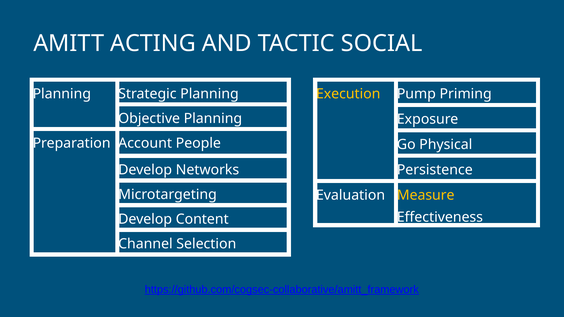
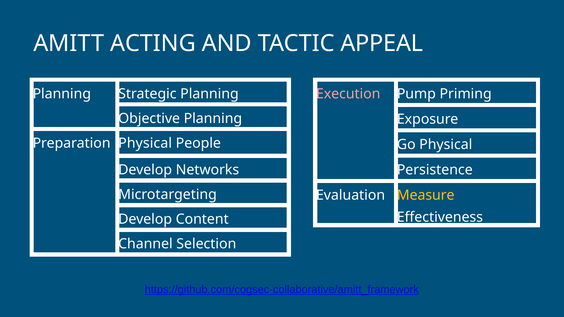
SOCIAL: SOCIAL -> APPEAL
Execution colour: yellow -> pink
Preparation Account: Account -> Physical
